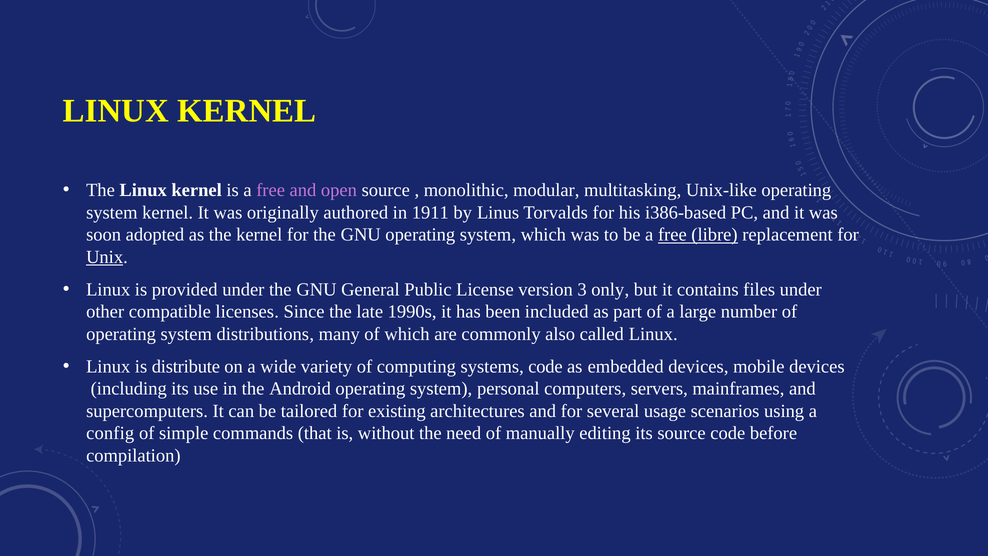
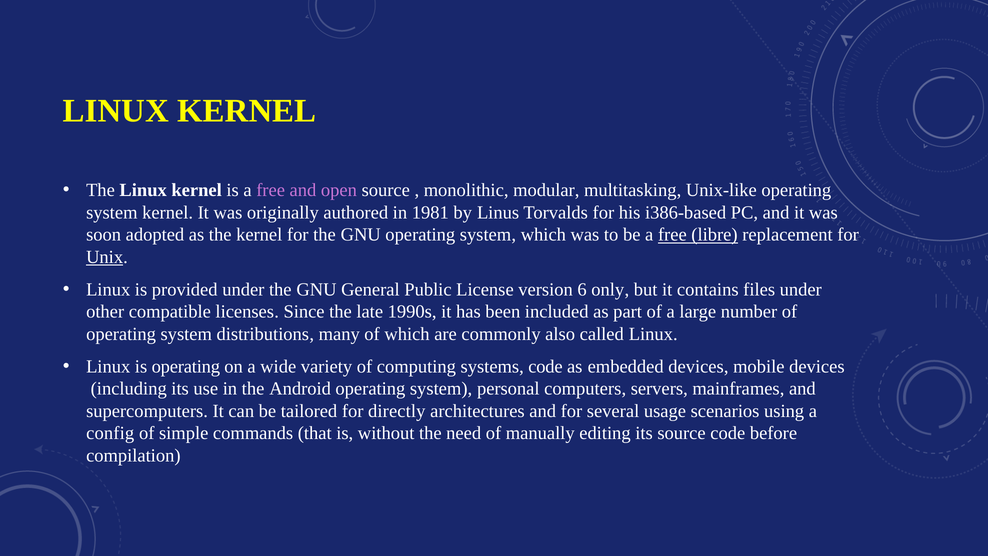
1911: 1911 -> 1981
3: 3 -> 6
is distribute: distribute -> operating
existing: existing -> directly
